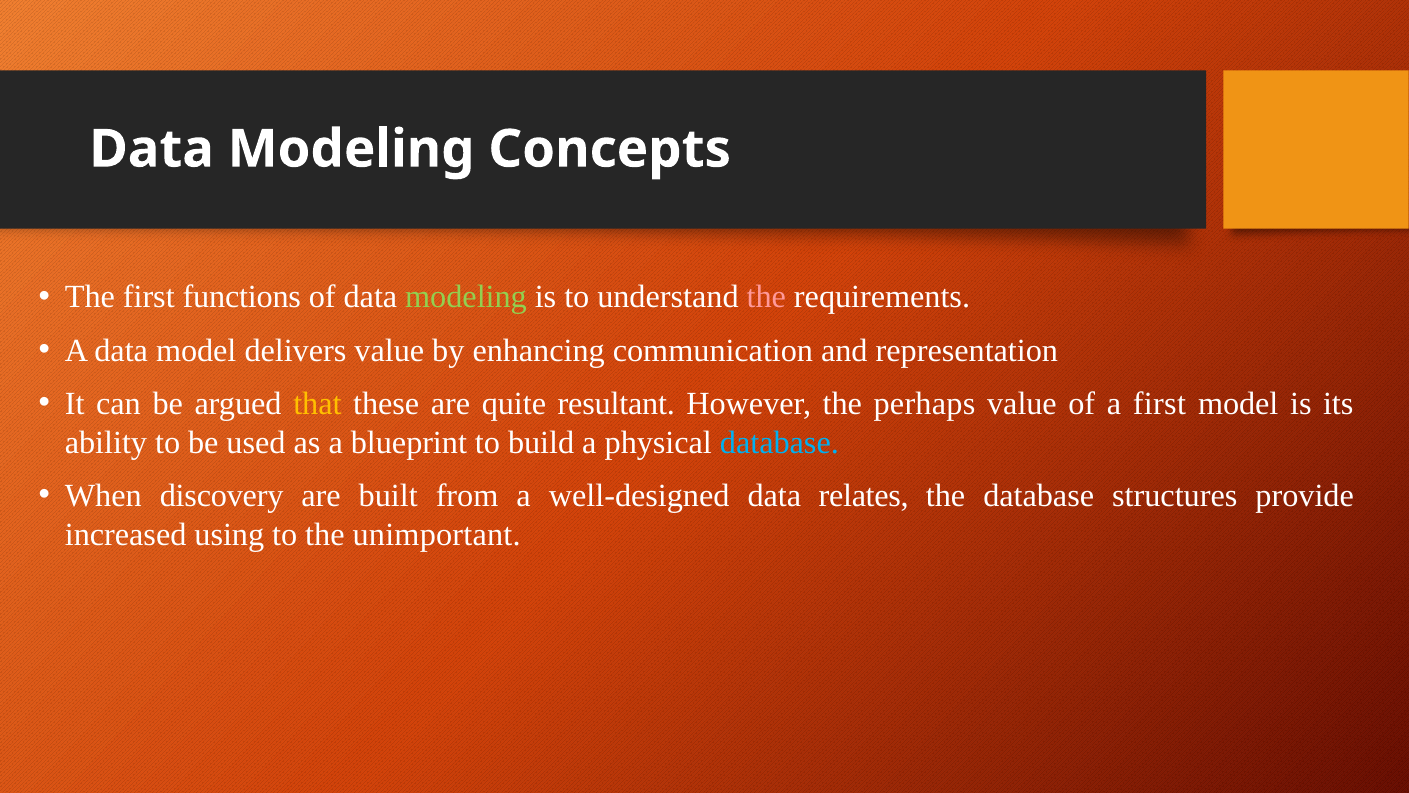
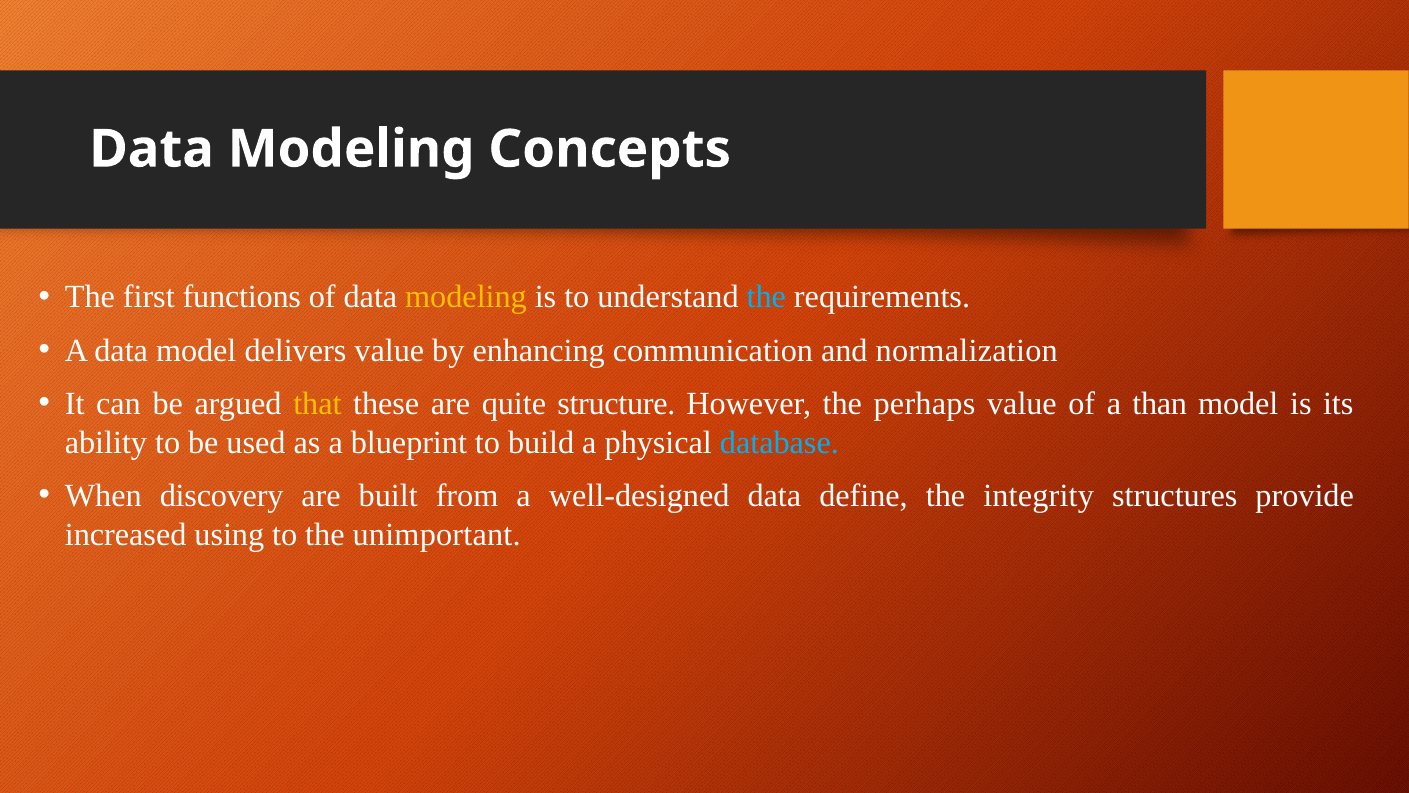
modeling at (466, 297) colour: light green -> yellow
the at (766, 297) colour: pink -> light blue
representation: representation -> normalization
resultant: resultant -> structure
a first: first -> than
relates: relates -> define
the database: database -> integrity
